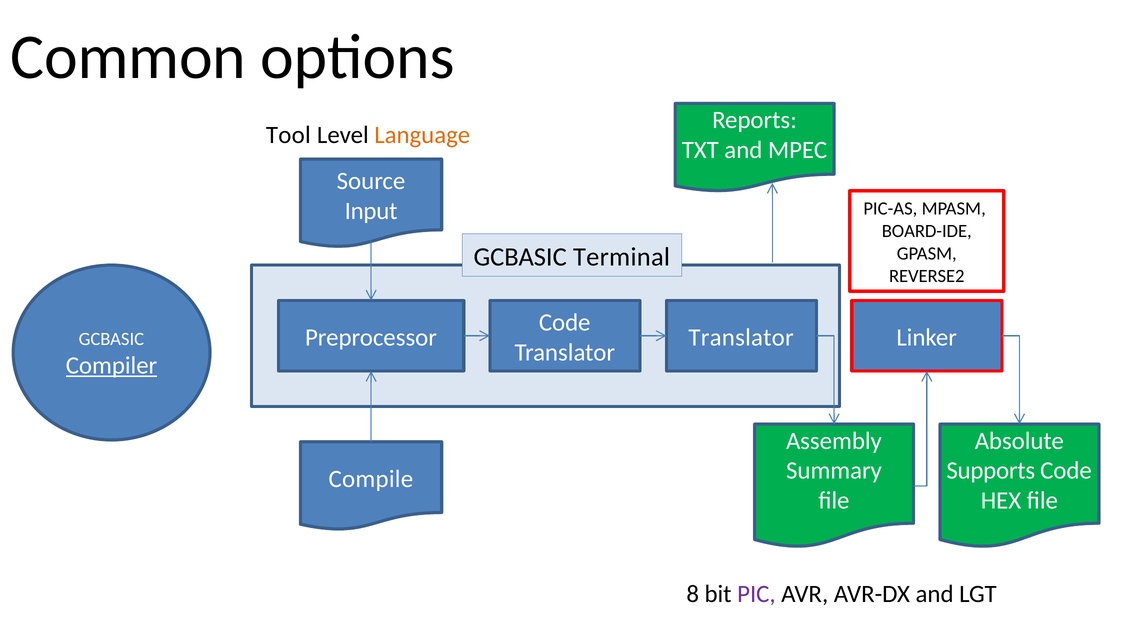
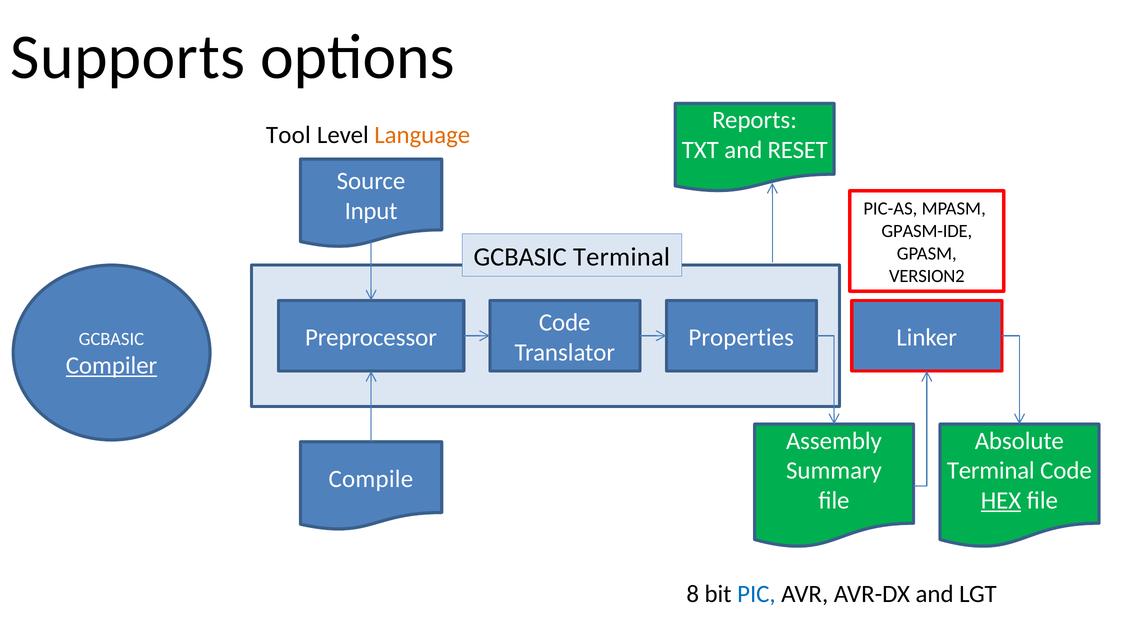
Common: Common -> Supports
MPEC: MPEC -> RESET
BOARD-IDE: BOARD-IDE -> GPASM-IDE
REVERSE2: REVERSE2 -> VERSION2
Translator at (741, 337): Translator -> Properties
Supports at (991, 470): Supports -> Terminal
HEX underline: none -> present
PIC colour: purple -> blue
